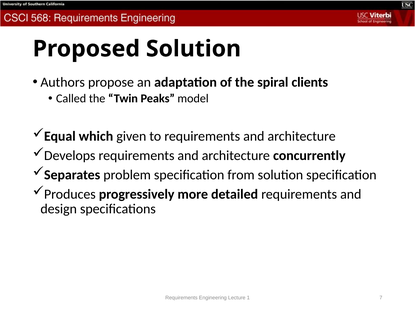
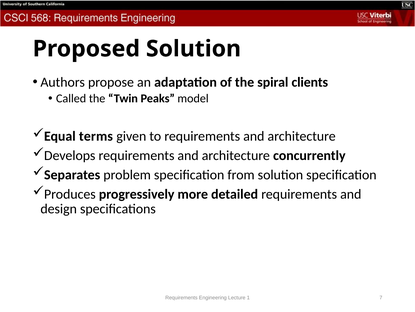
which: which -> terms
